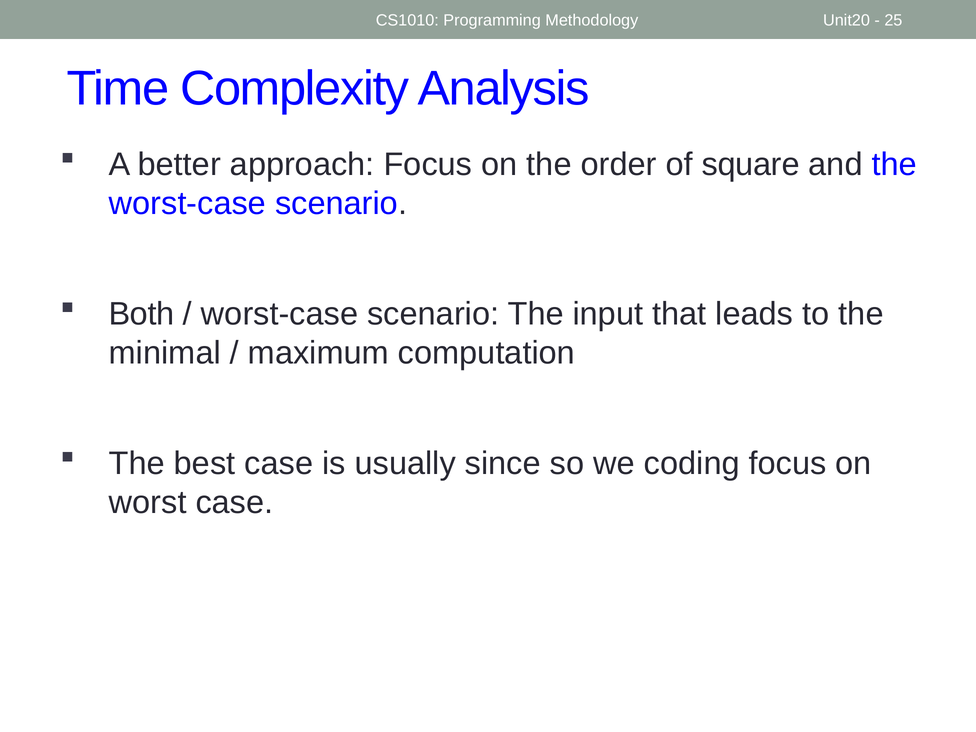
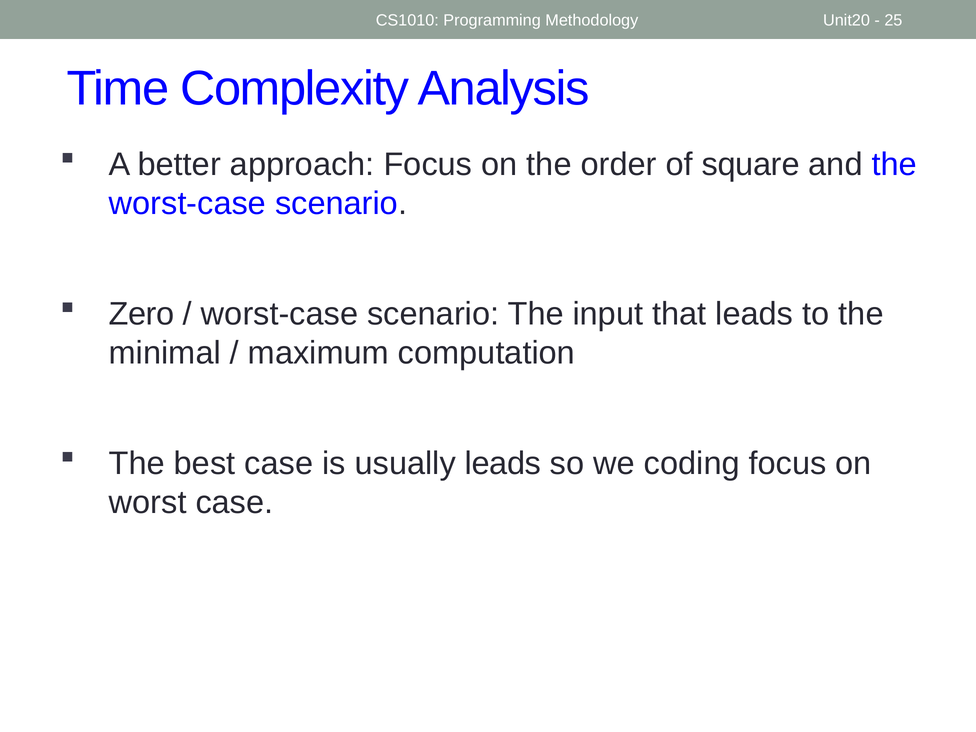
Both: Both -> Zero
usually since: since -> leads
